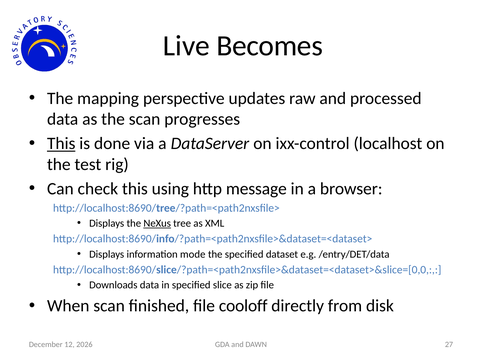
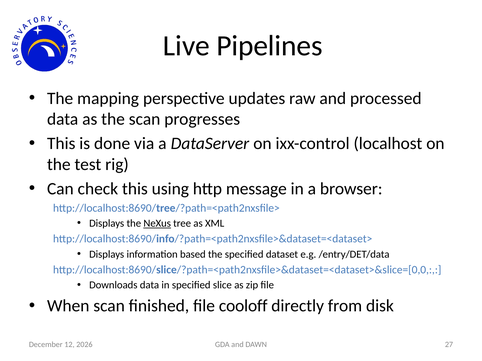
Becomes: Becomes -> Pipelines
This at (61, 144) underline: present -> none
mode: mode -> based
